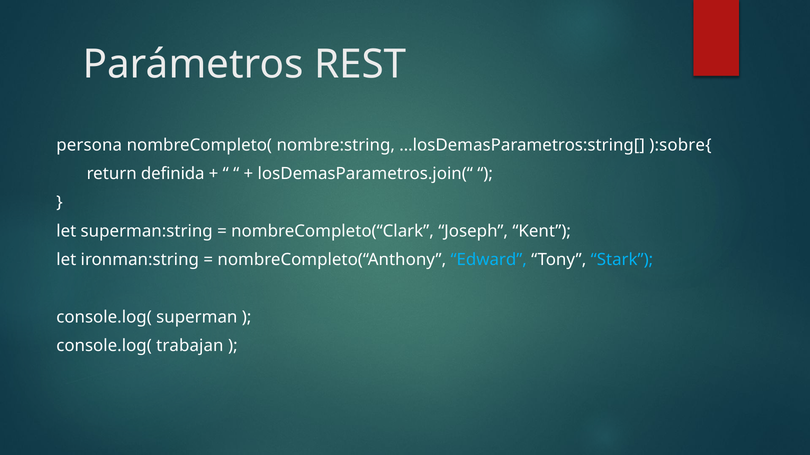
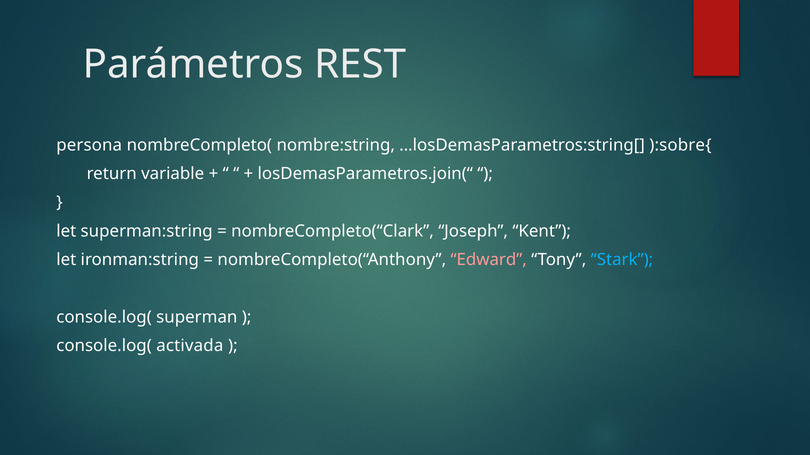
definida: definida -> variable
Edward colour: light blue -> pink
trabajan: trabajan -> activada
